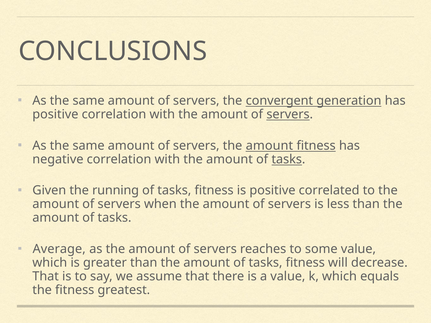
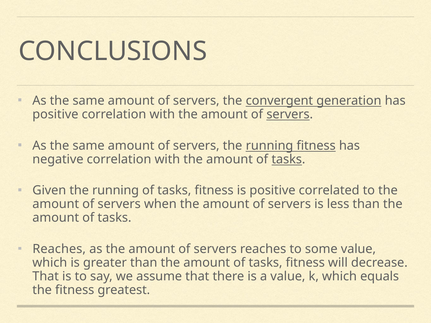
servers the amount: amount -> running
Average at (59, 249): Average -> Reaches
